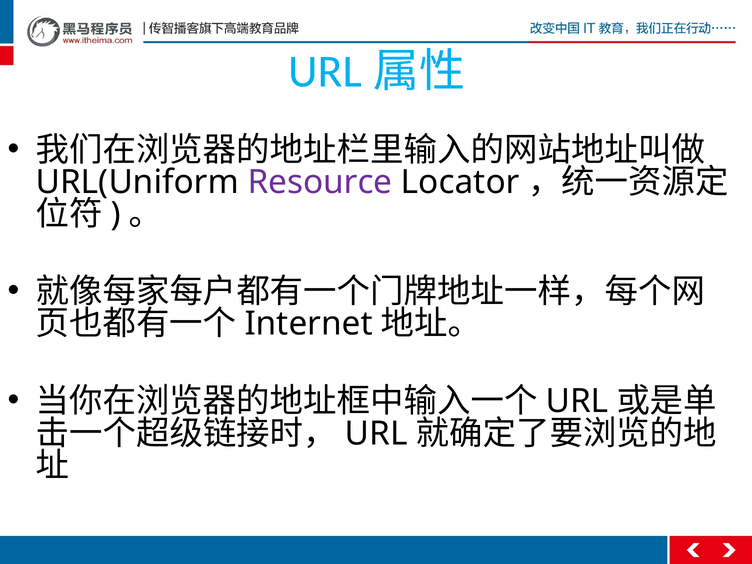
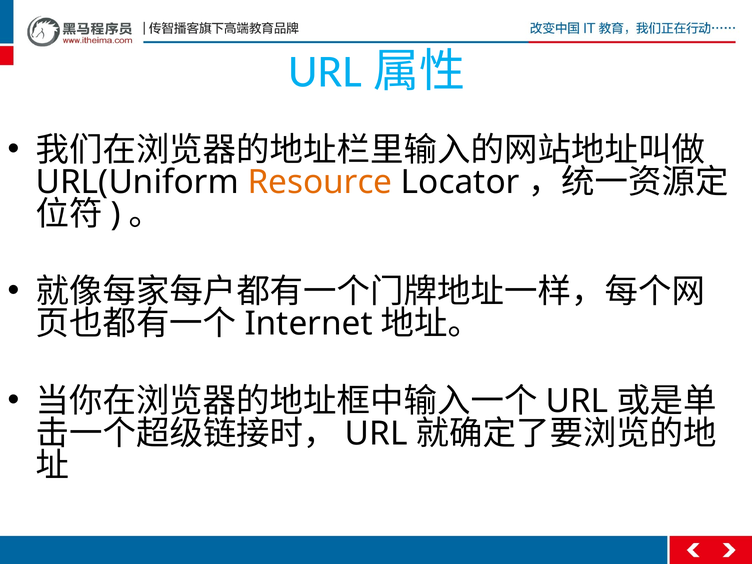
Resource colour: purple -> orange
